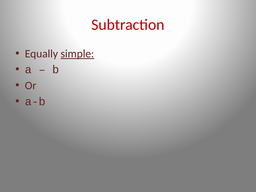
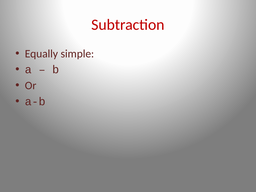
simple underline: present -> none
